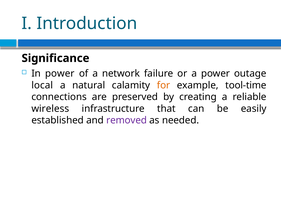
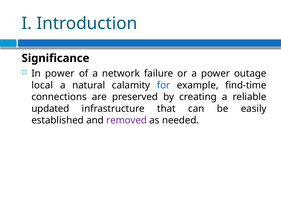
for colour: orange -> blue
tool-time: tool-time -> find-time
wireless: wireless -> updated
